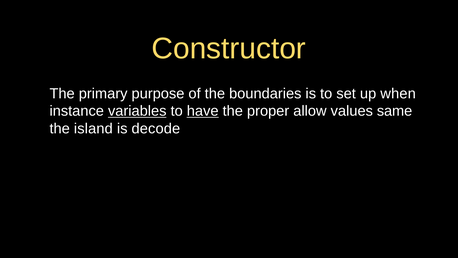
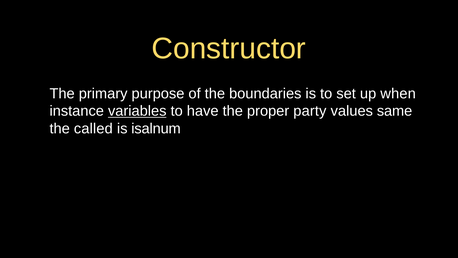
have underline: present -> none
allow: allow -> party
island: island -> called
decode: decode -> isalnum
